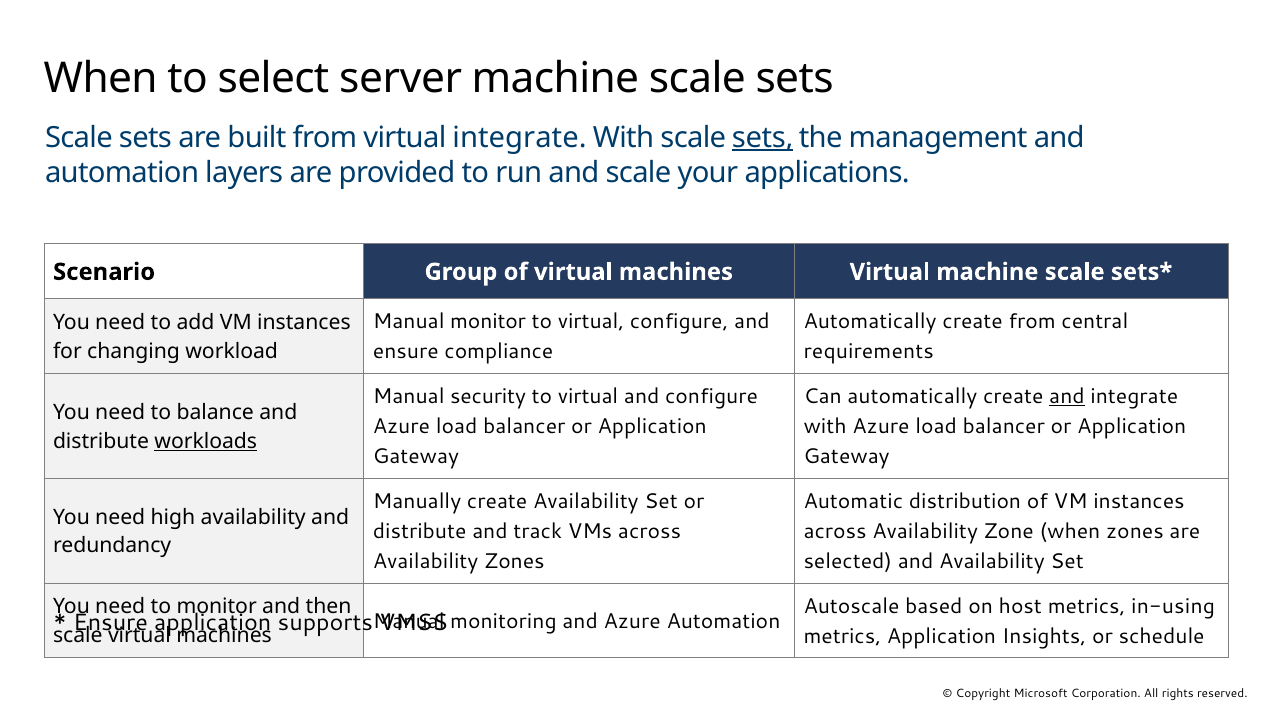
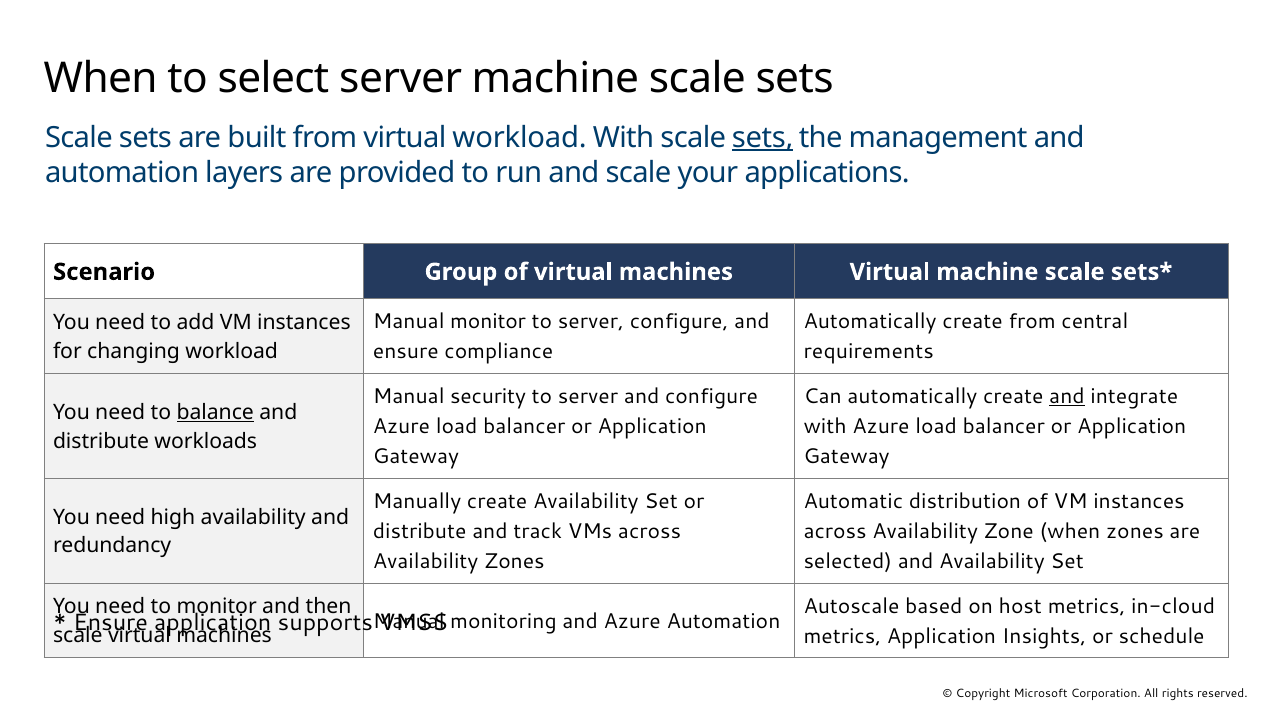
virtual integrate: integrate -> workload
virtual at (591, 322): virtual -> server
virtual at (588, 397): virtual -> server
balance underline: none -> present
workloads underline: present -> none
in-using: in-using -> in-cloud
